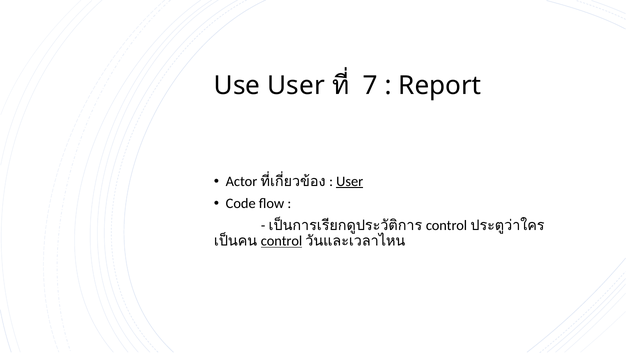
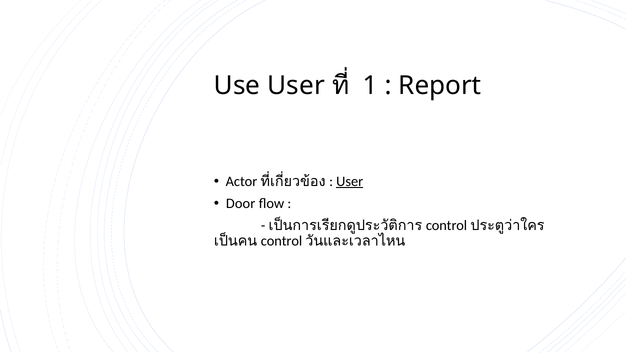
7: 7 -> 1
Code: Code -> Door
control at (282, 241) underline: present -> none
